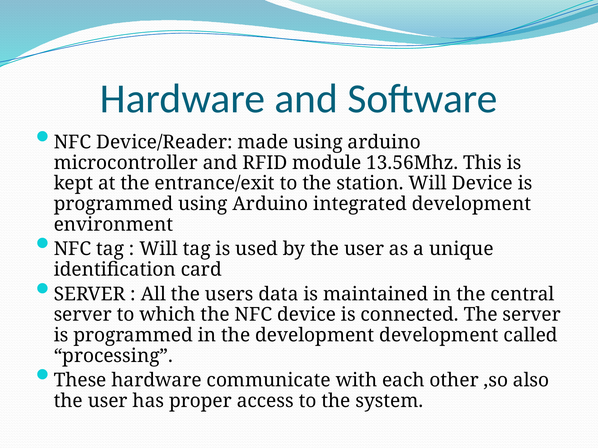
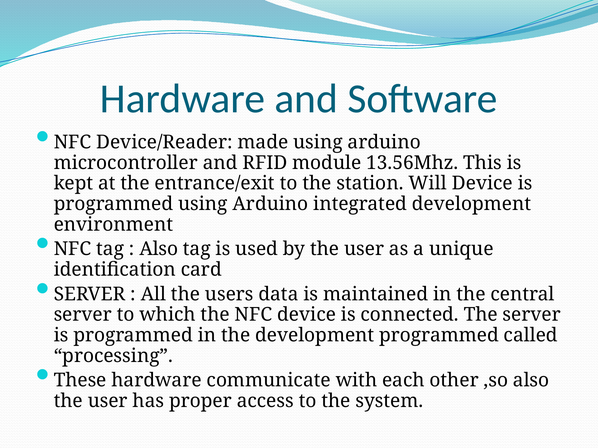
Will at (159, 249): Will -> Also
development development: development -> programmed
